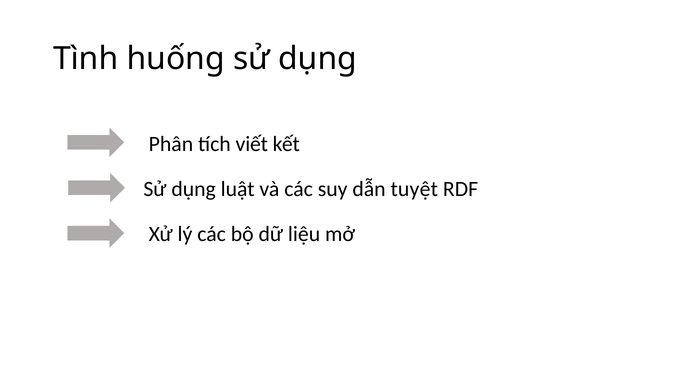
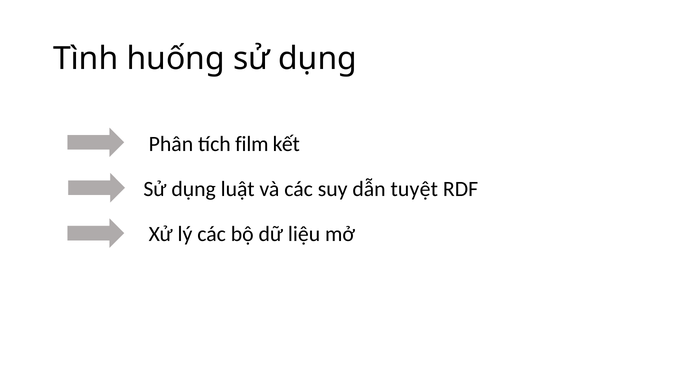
viết: viết -> film
